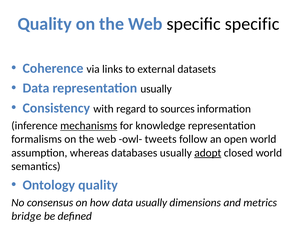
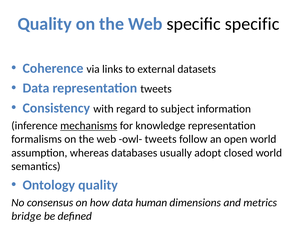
representation usually: usually -> tweets
sources: sources -> subject
adopt underline: present -> none
data usually: usually -> human
